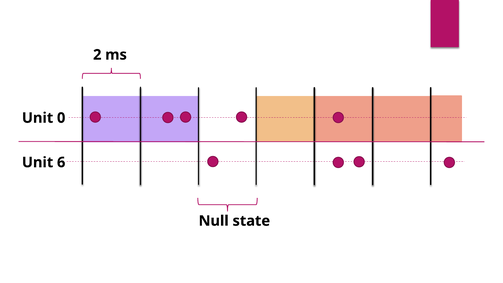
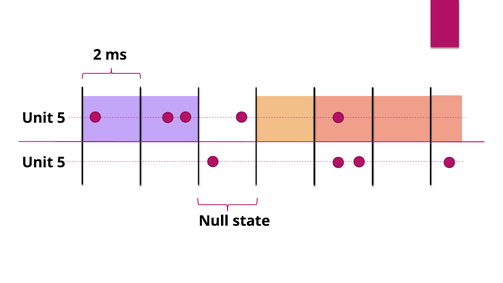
0 at (61, 118): 0 -> 5
6 at (61, 162): 6 -> 5
